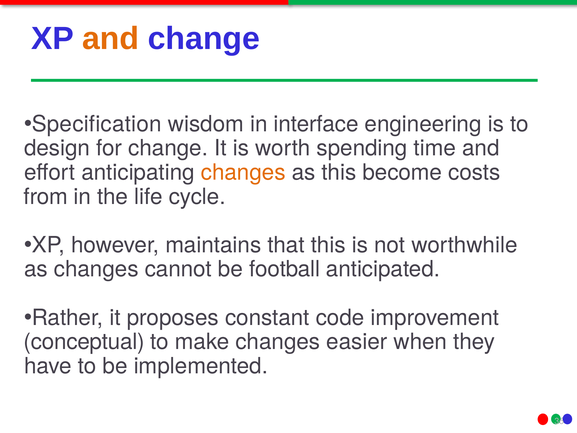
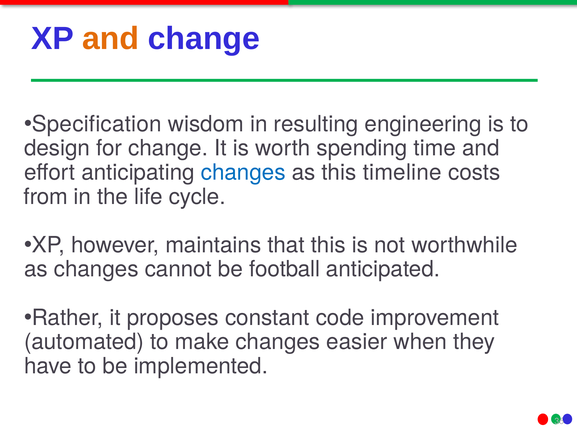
interface: interface -> resulting
changes at (243, 172) colour: orange -> blue
become: become -> timeline
conceptual: conceptual -> automated
